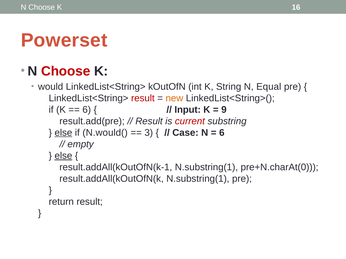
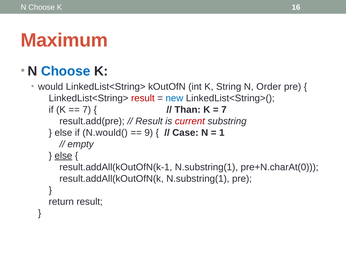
Powerset: Powerset -> Maximum
Choose at (66, 71) colour: red -> blue
Equal: Equal -> Order
new colour: orange -> blue
6 at (87, 110): 6 -> 7
Input: Input -> Than
9 at (224, 110): 9 -> 7
else at (63, 133) underline: present -> none
3: 3 -> 9
6 at (222, 133): 6 -> 1
